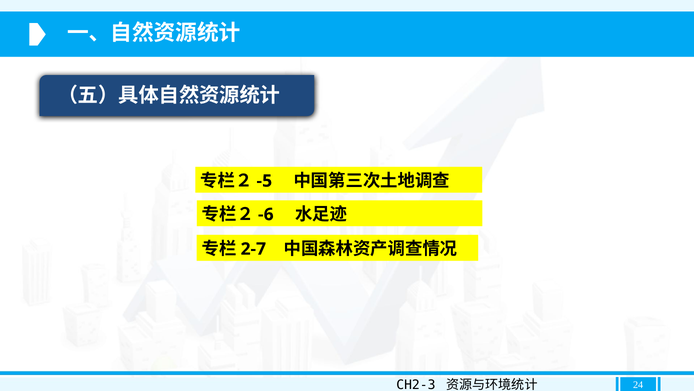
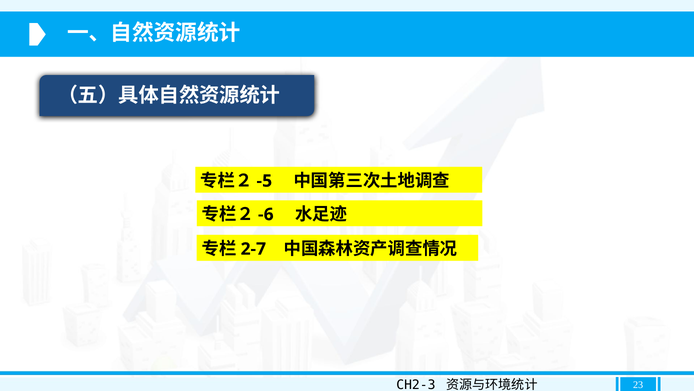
24: 24 -> 23
